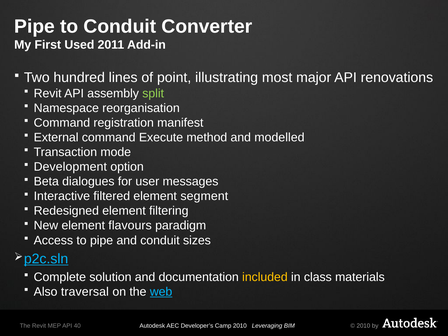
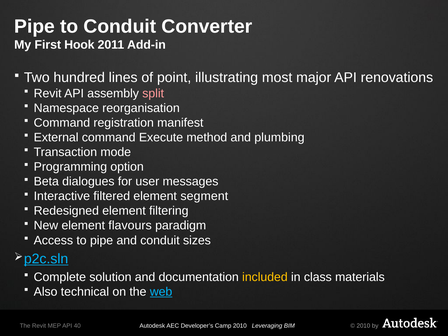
Used: Used -> Hook
split colour: light green -> pink
modelled: modelled -> plumbing
Development: Development -> Programming
traversal: traversal -> technical
